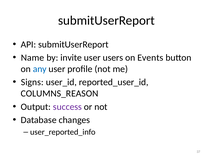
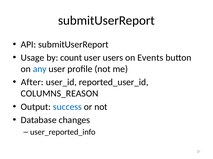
Name: Name -> Usage
invite: invite -> count
Signs: Signs -> After
success colour: purple -> blue
